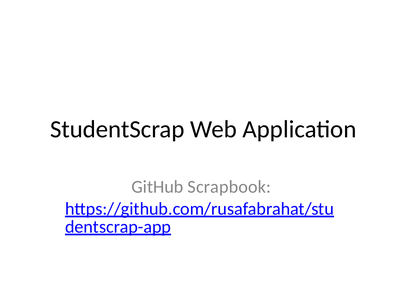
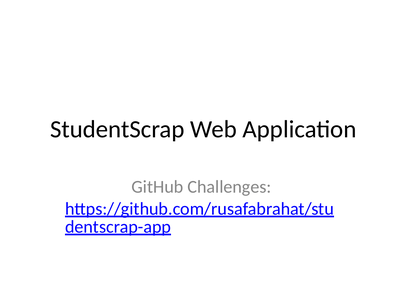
Scrapbook: Scrapbook -> Challenges
